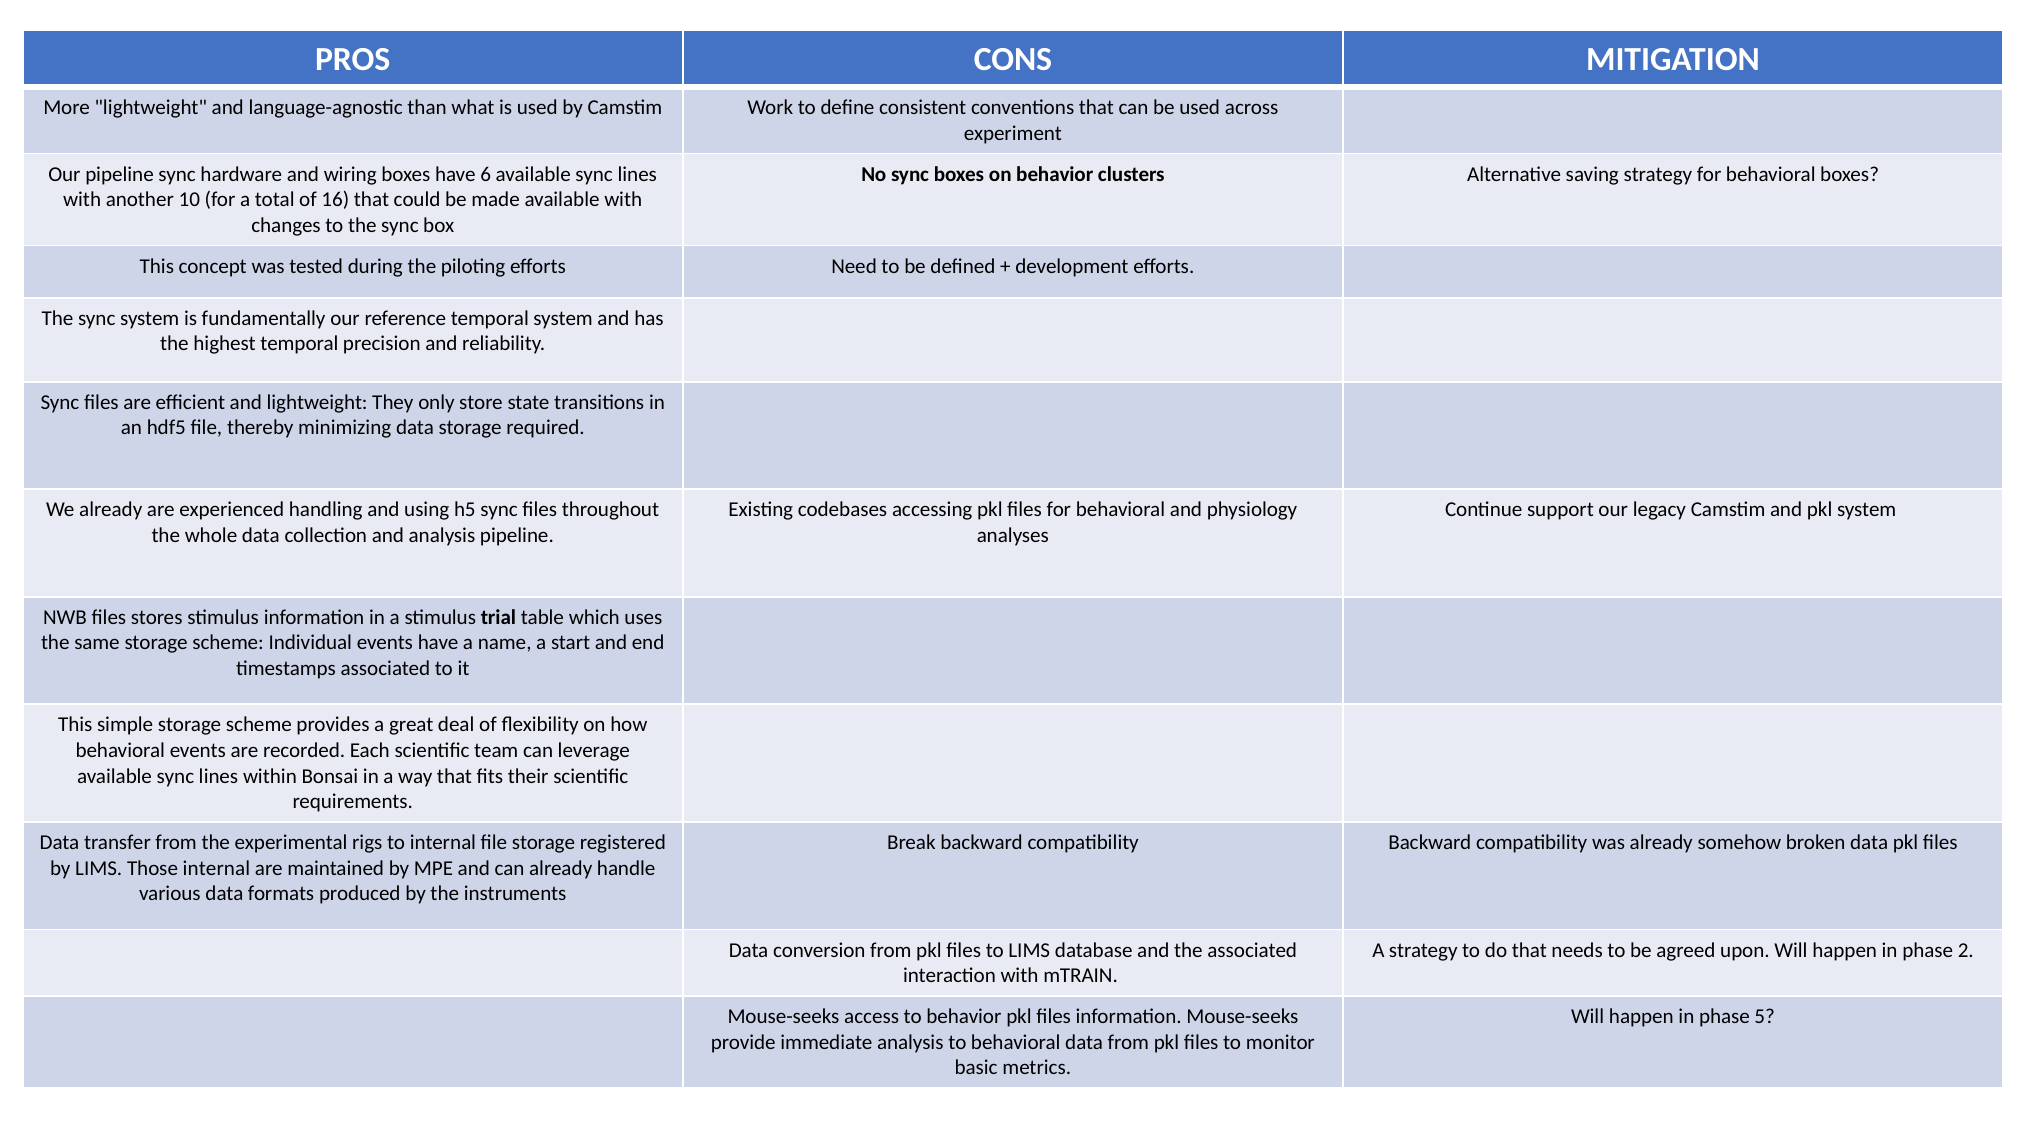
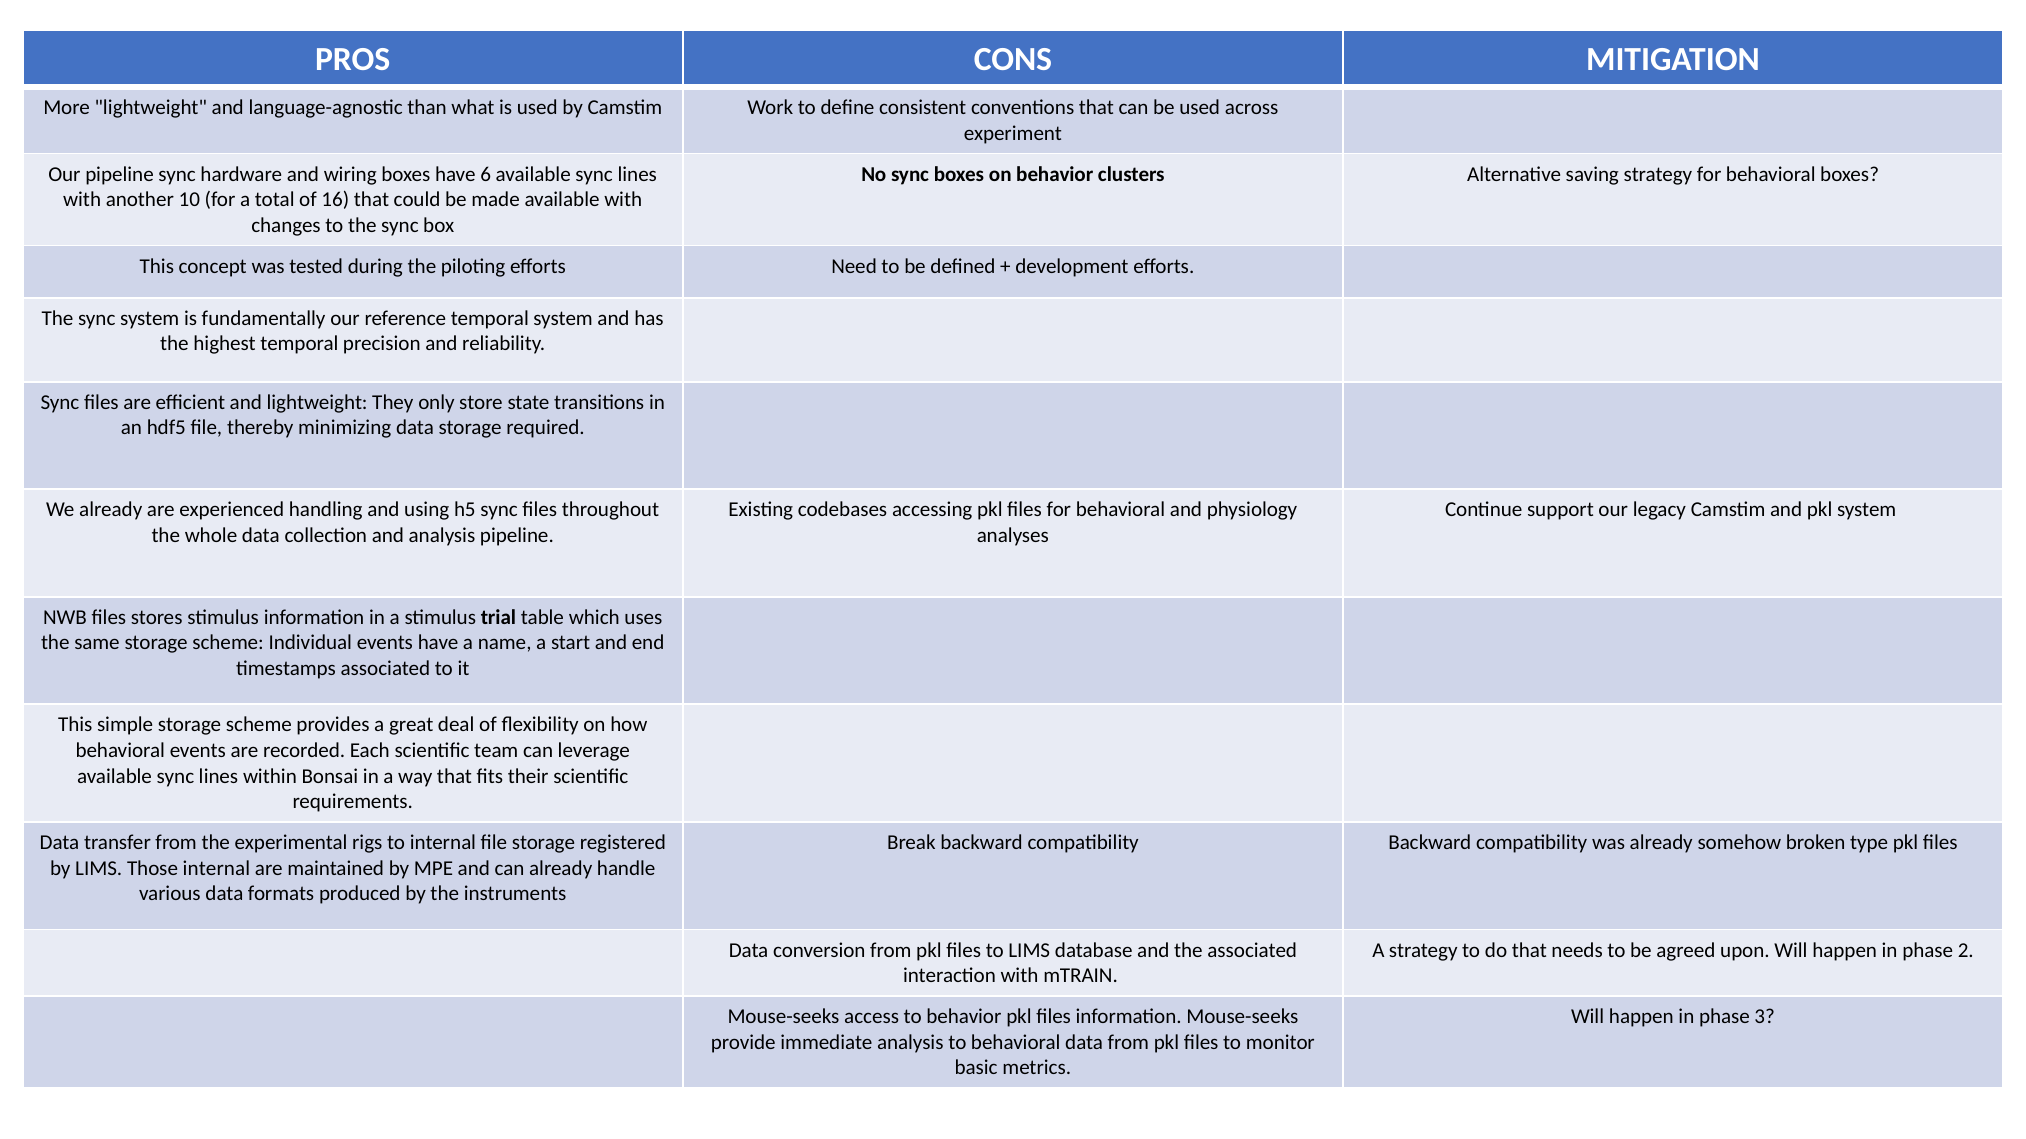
broken data: data -> type
5: 5 -> 3
